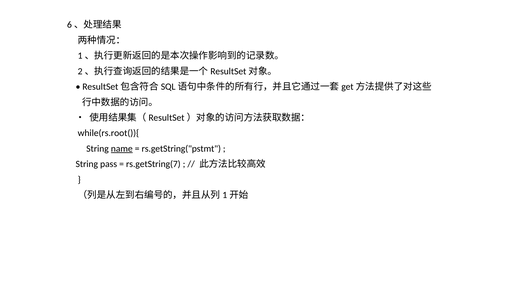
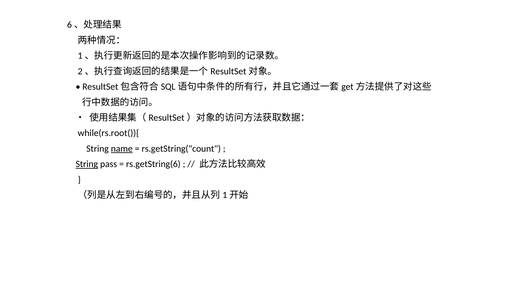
rs.getString("pstmt: rs.getString("pstmt -> rs.getString("count
String at (87, 165) underline: none -> present
rs.getString(7: rs.getString(7 -> rs.getString(6
